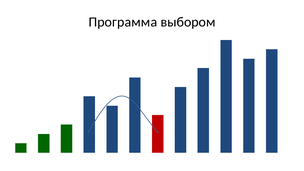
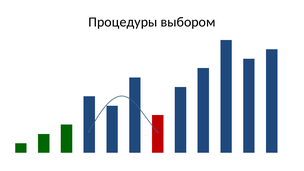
Программа: Программа -> Процедуры
